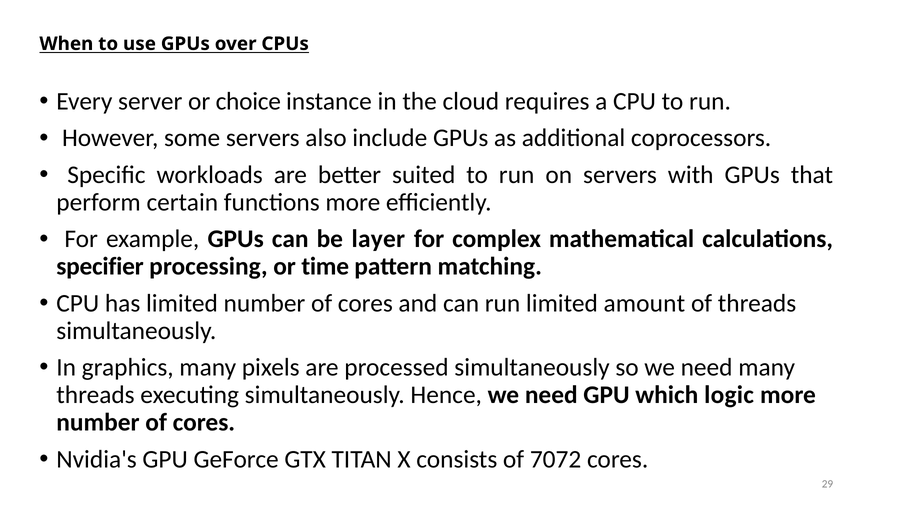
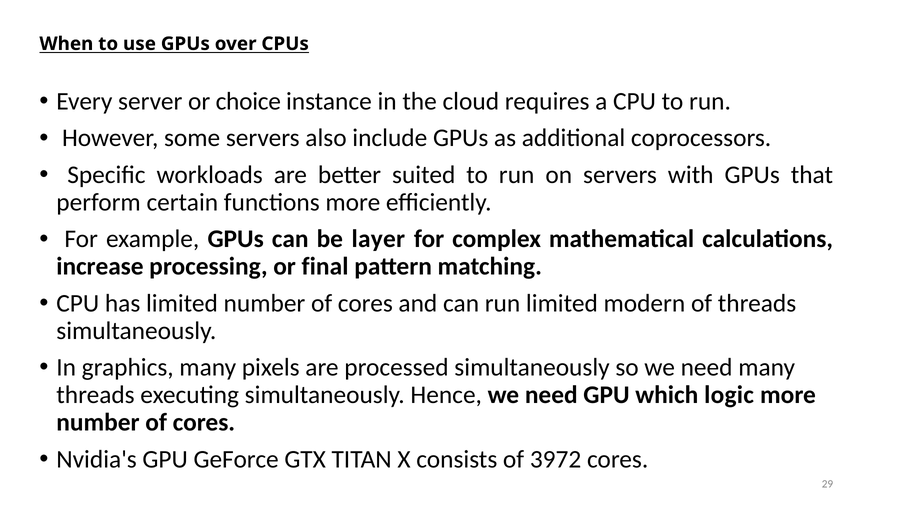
specifier: specifier -> increase
time: time -> final
amount: amount -> modern
7072: 7072 -> 3972
